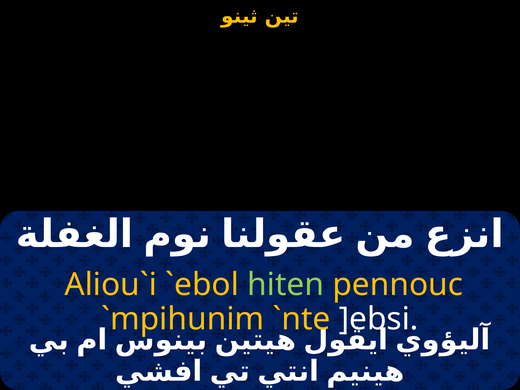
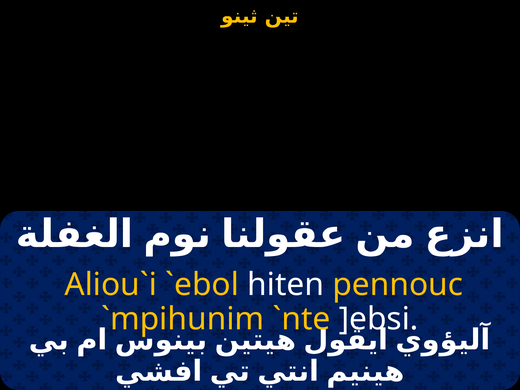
hiten colour: light green -> white
